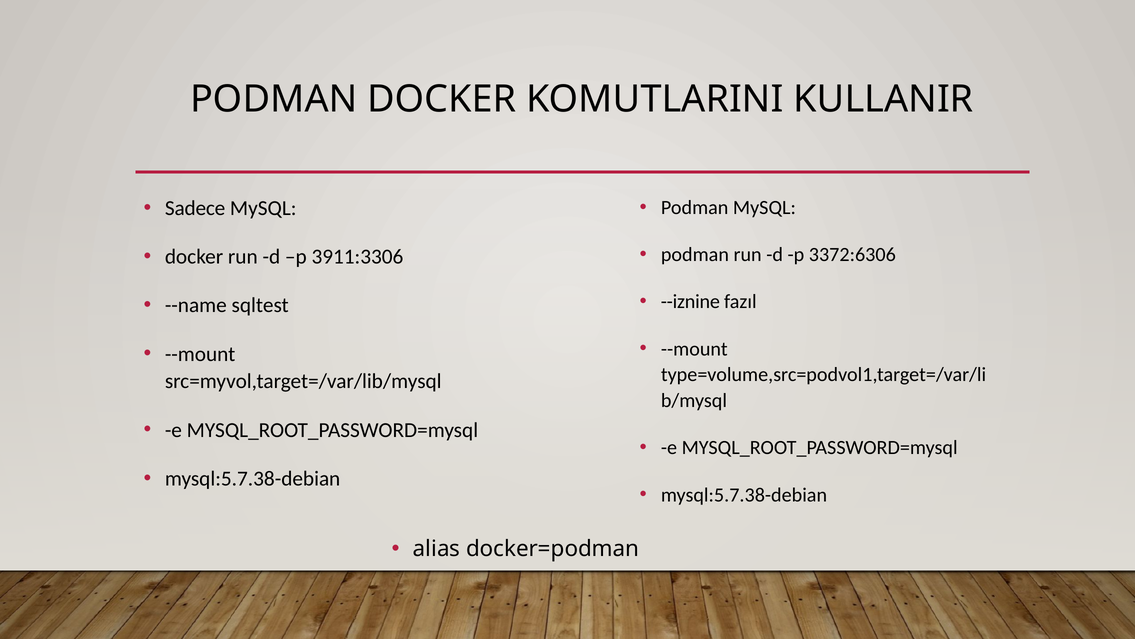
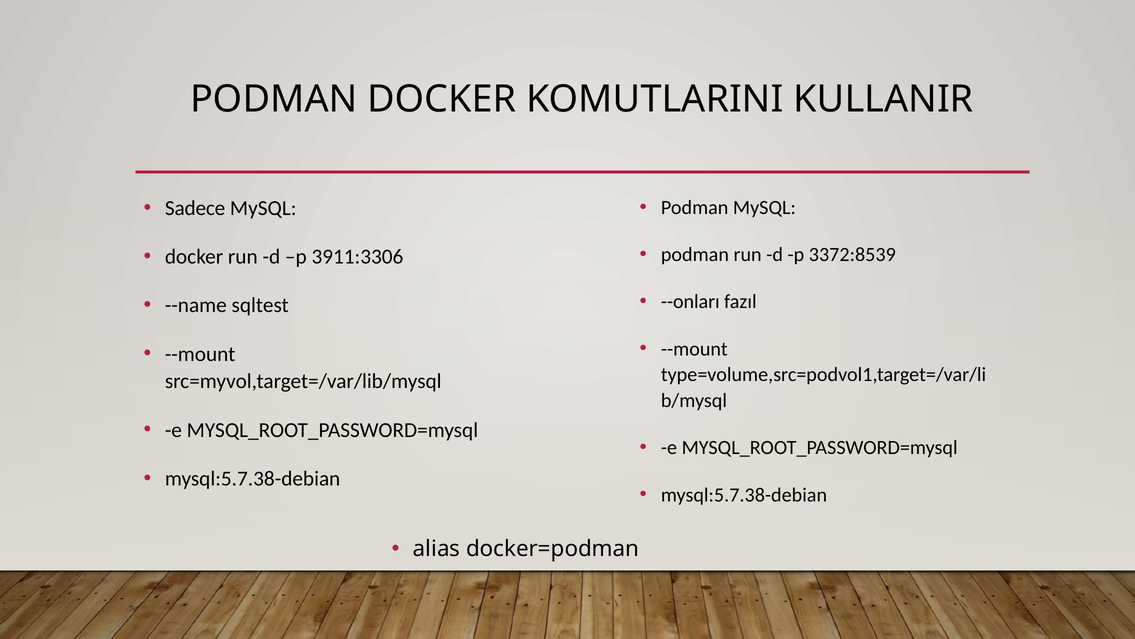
3372:6306: 3372:6306 -> 3372:8539
--iznine: --iznine -> --onları
